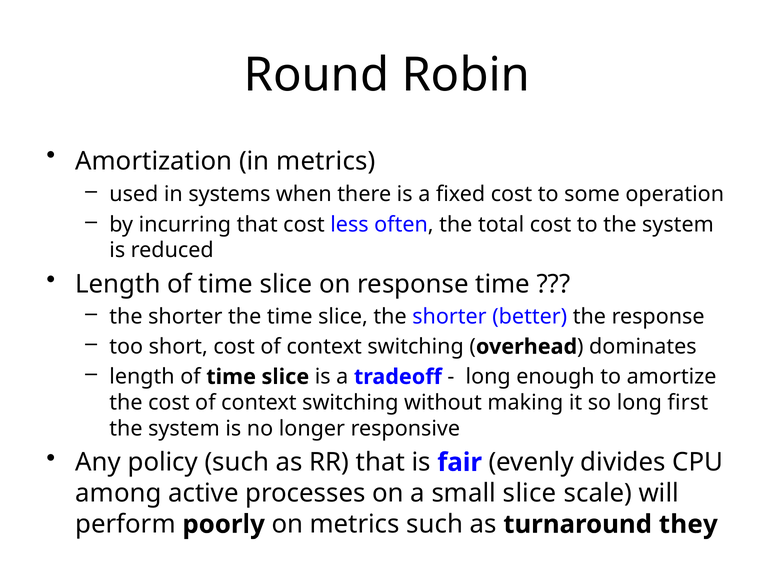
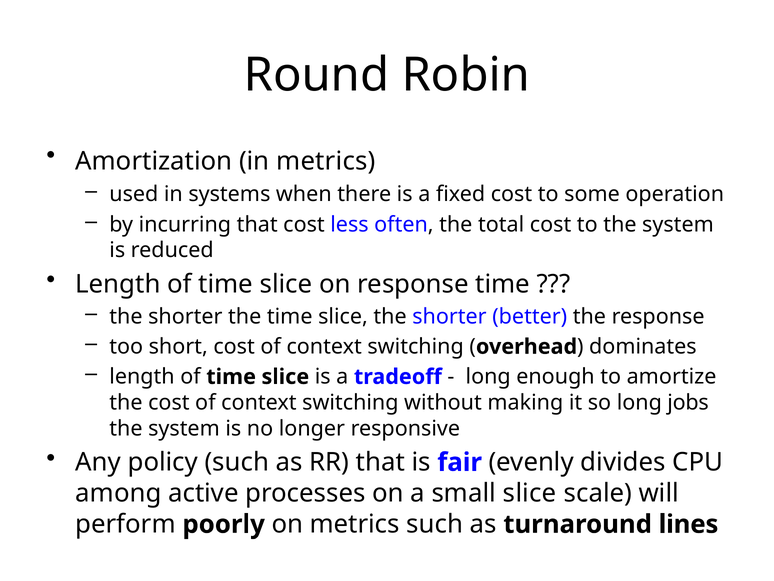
first: first -> jobs
they: they -> lines
